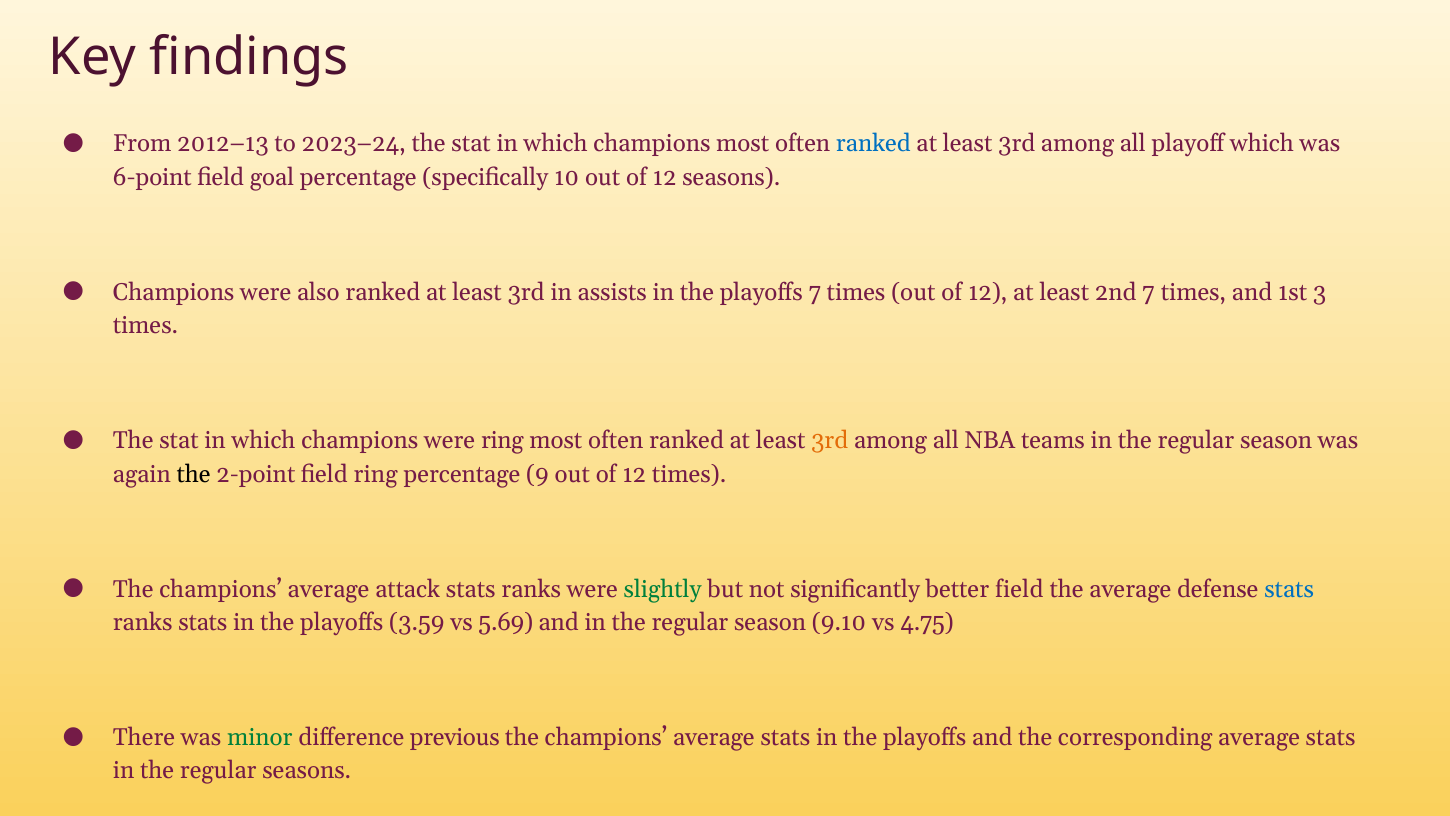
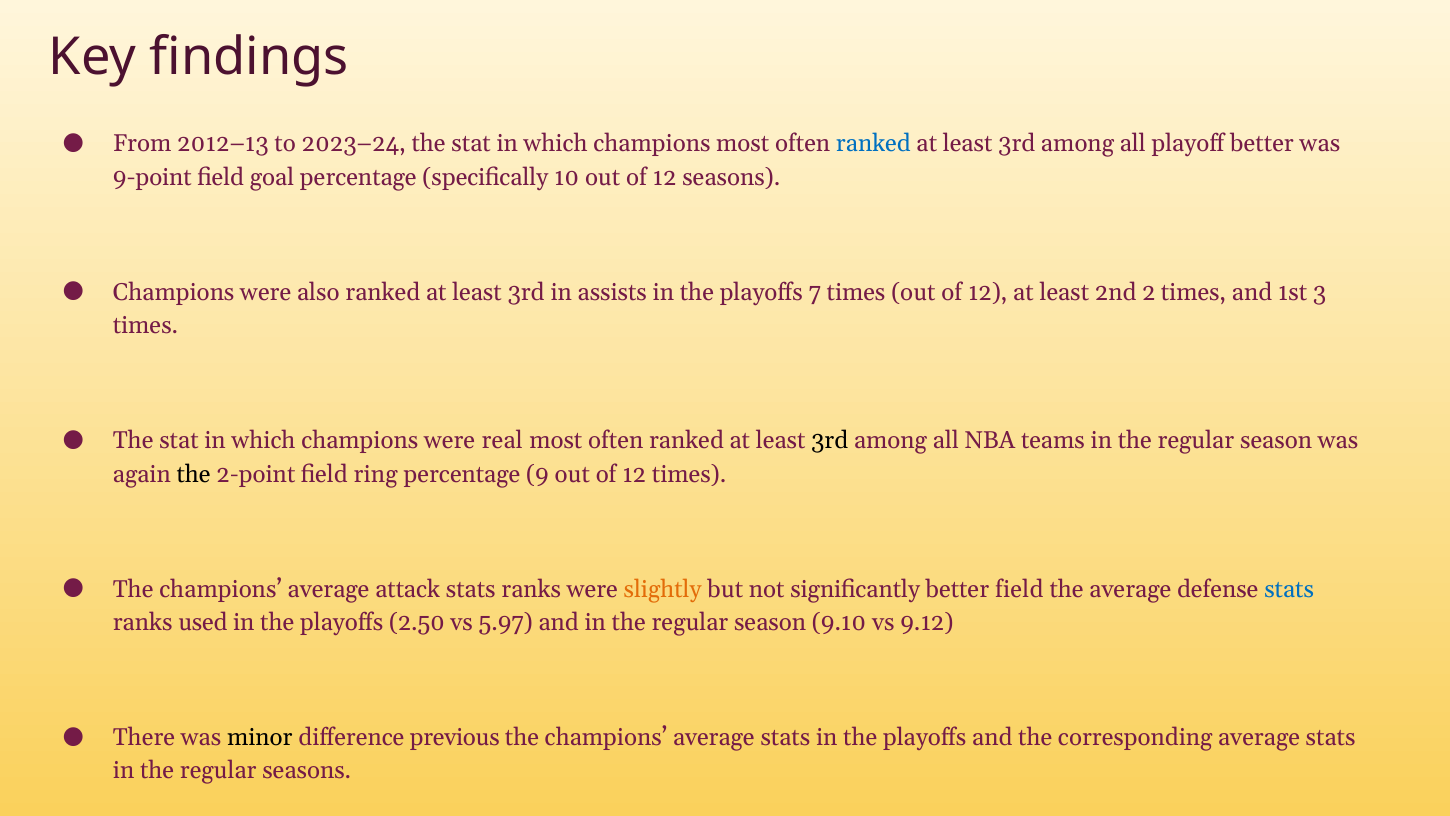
playoff which: which -> better
6-point: 6-point -> 9-point
2nd 7: 7 -> 2
were ring: ring -> real
3rd at (830, 441) colour: orange -> black
slightly colour: green -> orange
ranks stats: stats -> used
3.59: 3.59 -> 2.50
5.69: 5.69 -> 5.97
4.75: 4.75 -> 9.12
minor colour: green -> black
